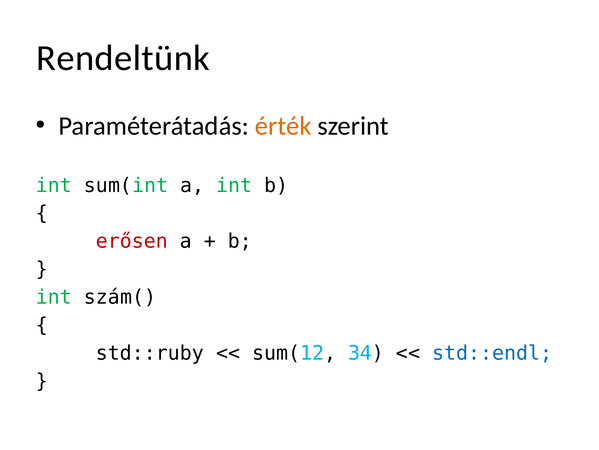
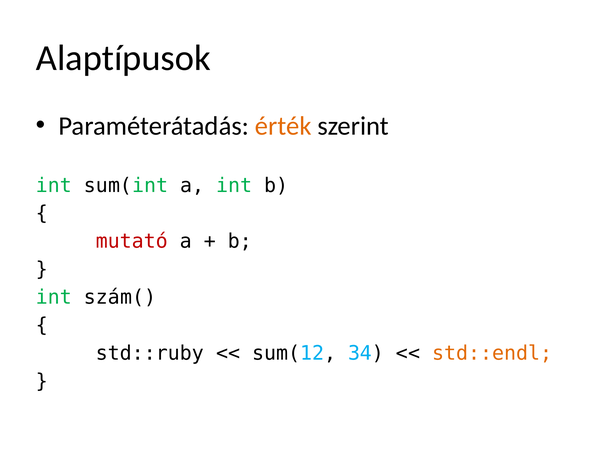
Rendeltünk: Rendeltünk -> Alaptípusok
erősen: erősen -> mutató
std::endl colour: blue -> orange
